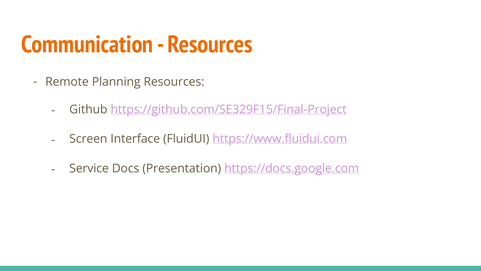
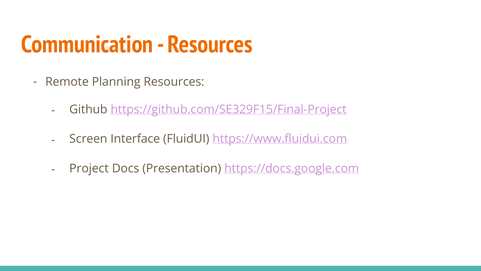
Service: Service -> Project
